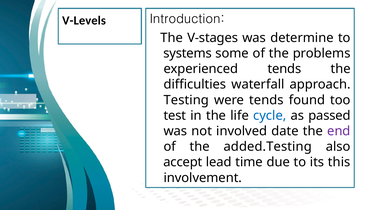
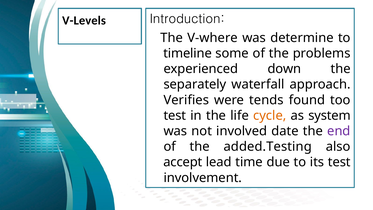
V-stages: V-stages -> V-where
systems: systems -> timeline
experienced tends: tends -> down
difficulties: difficulties -> separately
Testing: Testing -> Verifies
cycle colour: blue -> orange
passed: passed -> system
its this: this -> test
